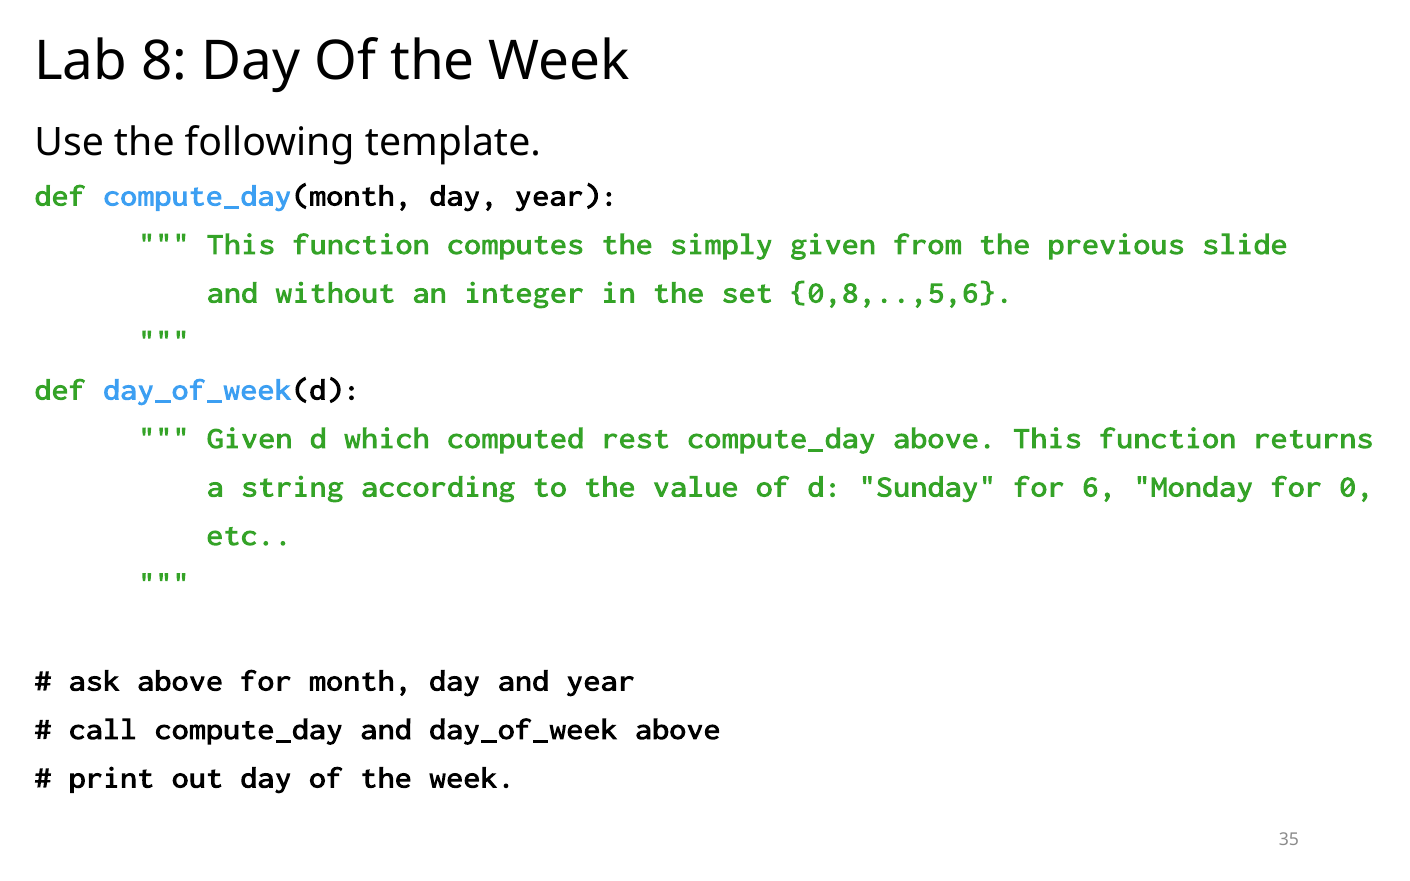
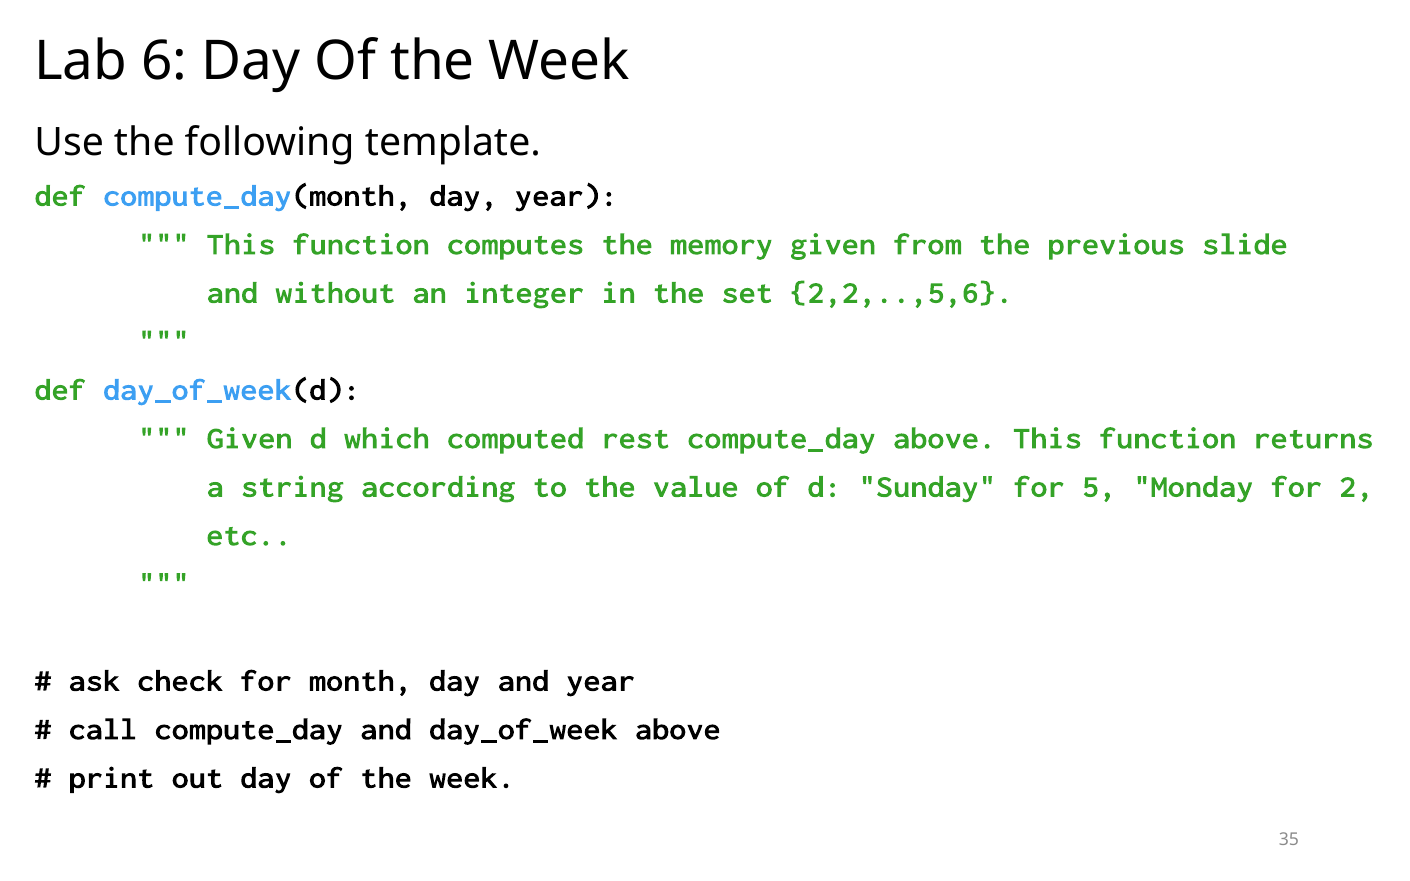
8: 8 -> 6
simply: simply -> memory
0,8,..,5,6: 0,8,..,5,6 -> 2,2,..,5,6
6: 6 -> 5
0: 0 -> 2
ask above: above -> check
